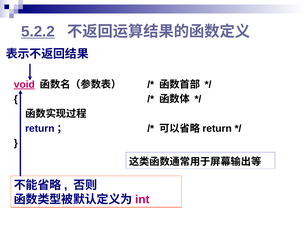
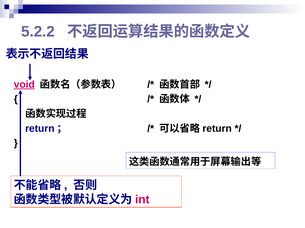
5.2.2 underline: present -> none
